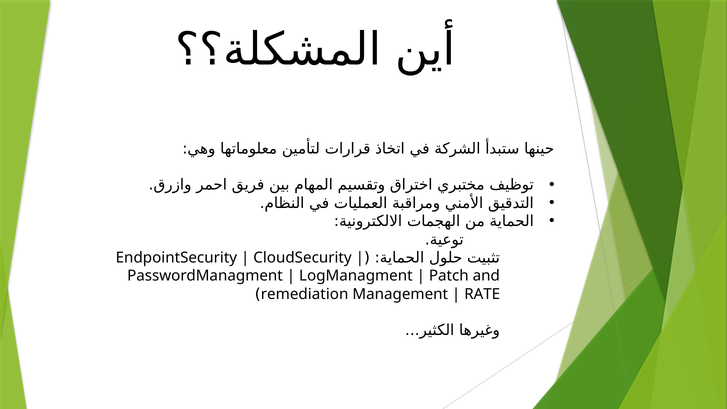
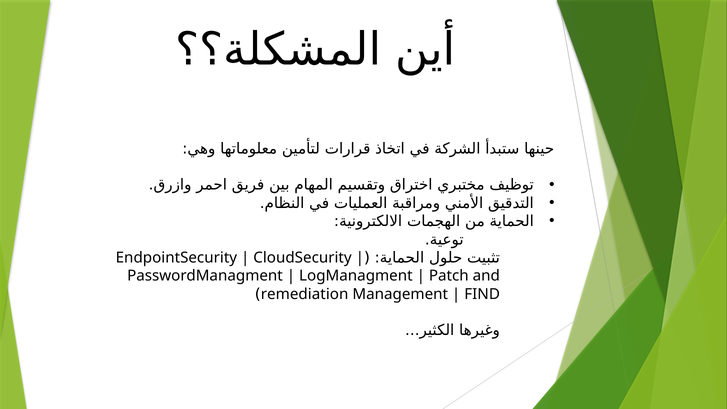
RATE: RATE -> FIND
